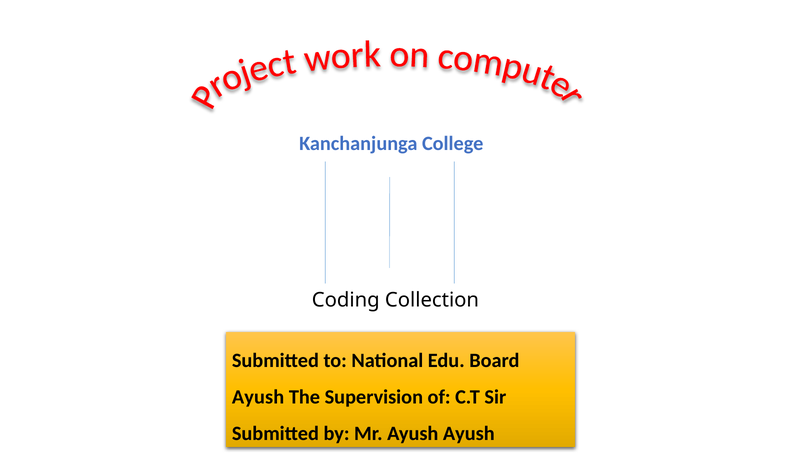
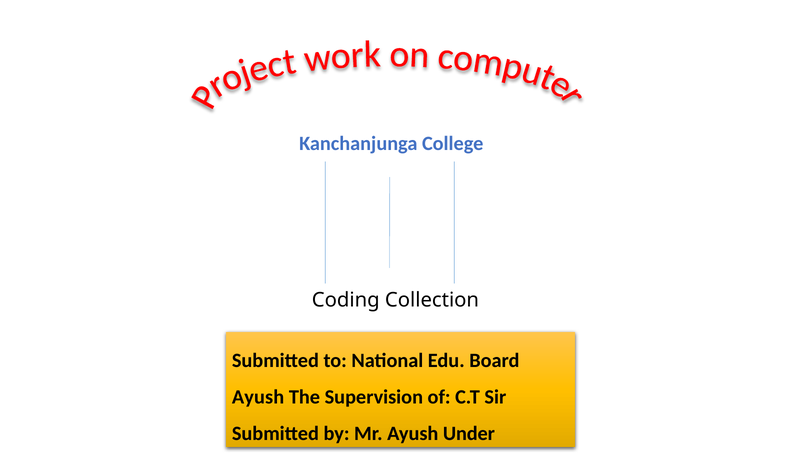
Ayush Ayush: Ayush -> Under
